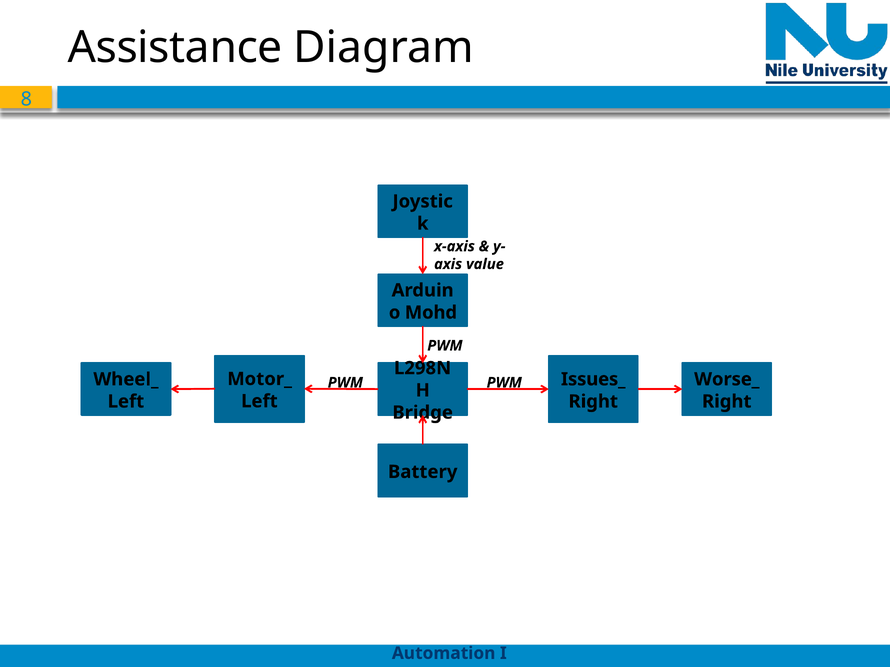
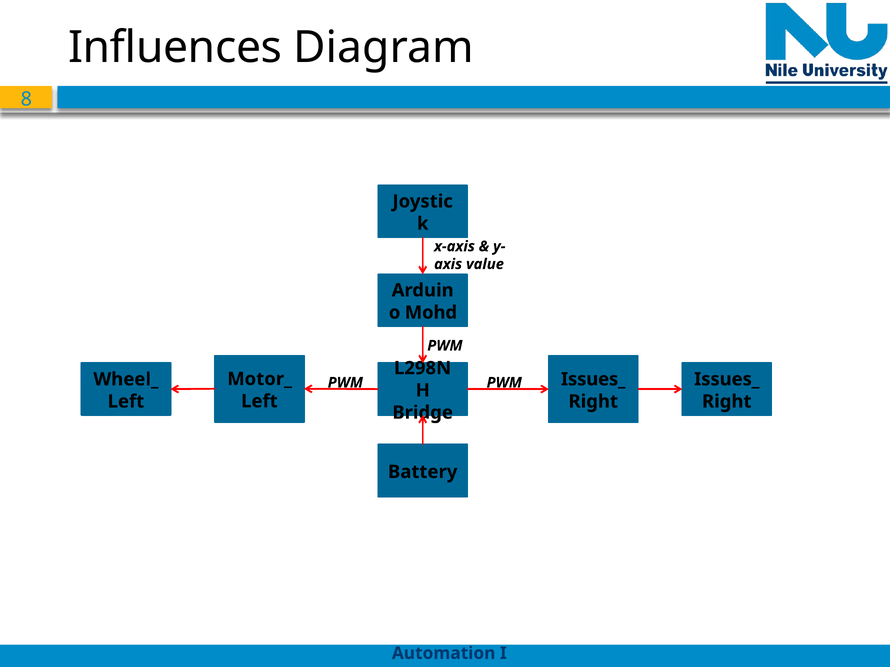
Assistance: Assistance -> Influences
Worse_ at (727, 380): Worse_ -> Issues_
